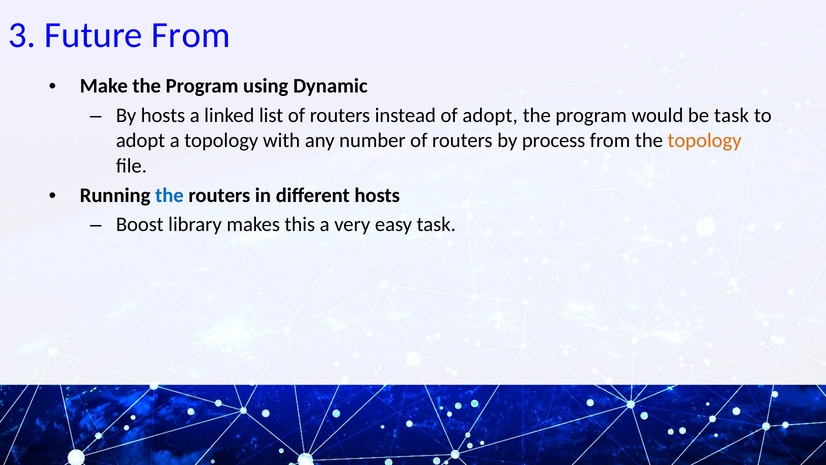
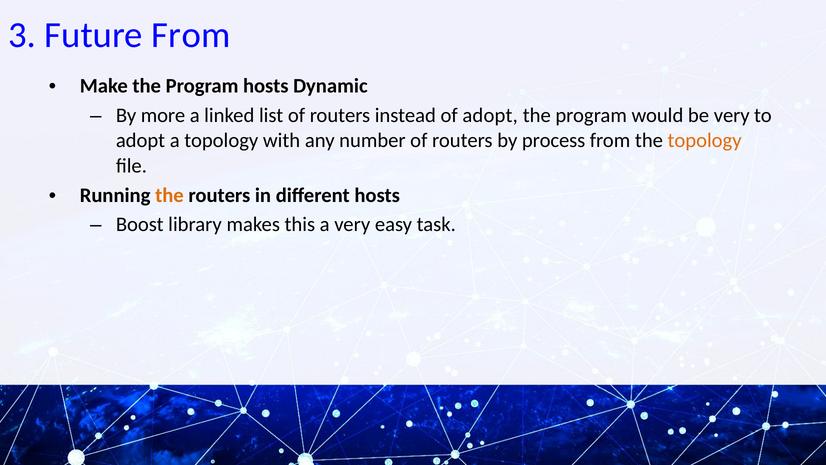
Program using: using -> hosts
By hosts: hosts -> more
be task: task -> very
the at (169, 195) colour: blue -> orange
